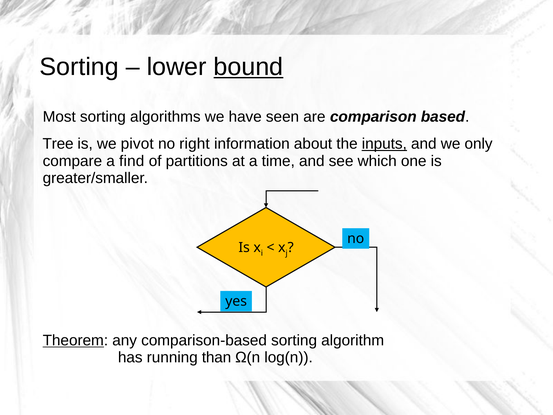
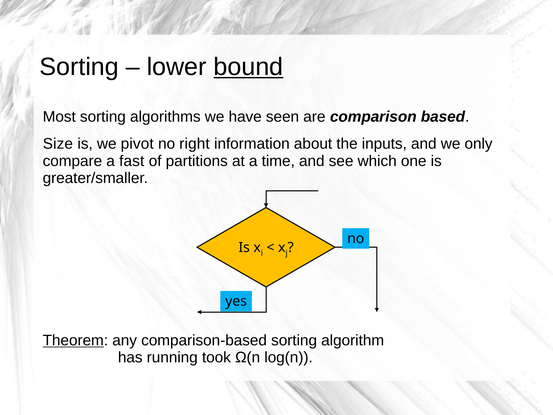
Tree: Tree -> Size
inputs underline: present -> none
find: find -> fast
than: than -> took
